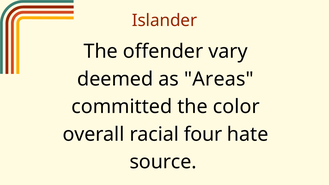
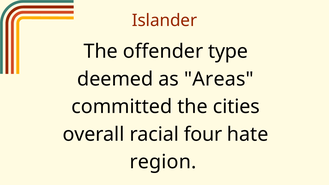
vary: vary -> type
color: color -> cities
source: source -> region
